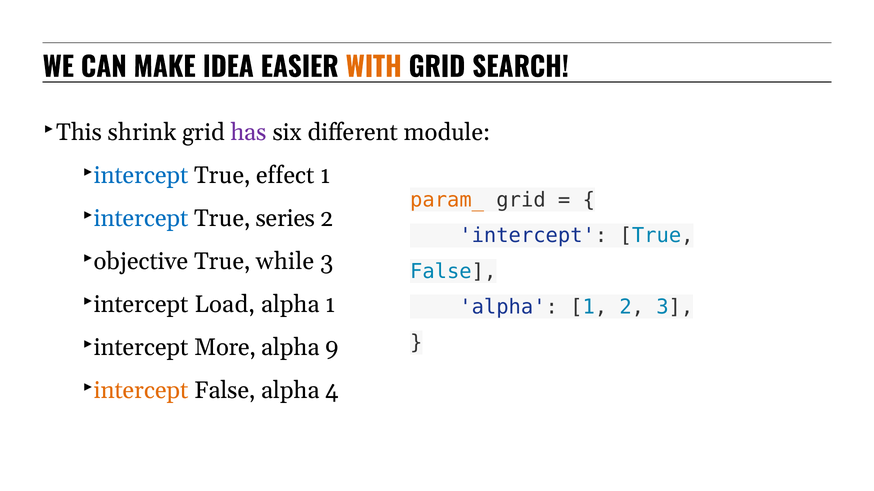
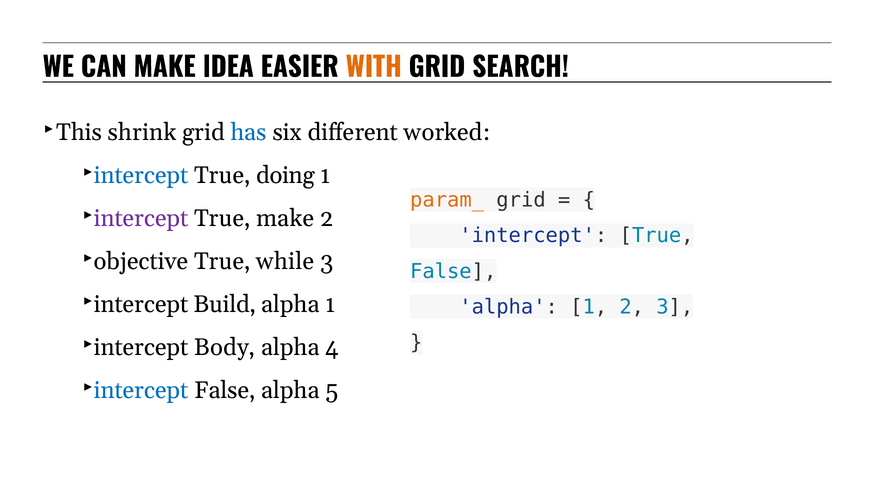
has colour: purple -> blue
module: module -> worked
effect: effect -> doing
intercept at (141, 218) colour: blue -> purple
True series: series -> make
Load: Load -> Build
More: More -> Body
9: 9 -> 4
intercept at (141, 390) colour: orange -> blue
4: 4 -> 5
